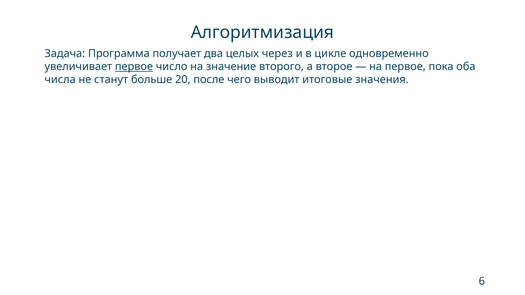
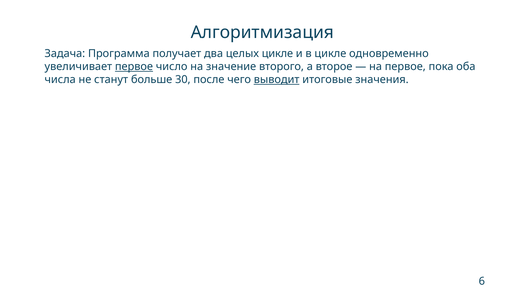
целых через: через -> цикле
20: 20 -> 30
выводит underline: none -> present
